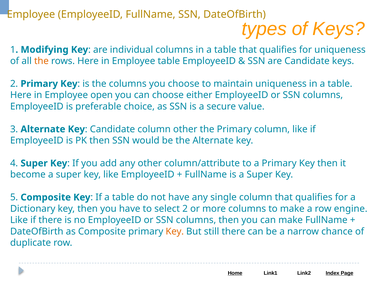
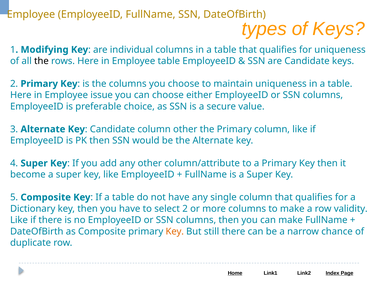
the at (41, 61) colour: orange -> black
open: open -> issue
engine: engine -> validity
